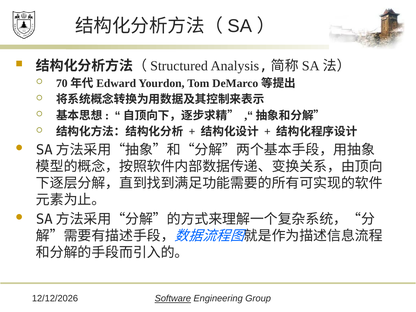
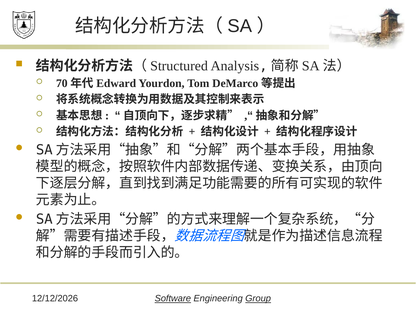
Group underline: none -> present
